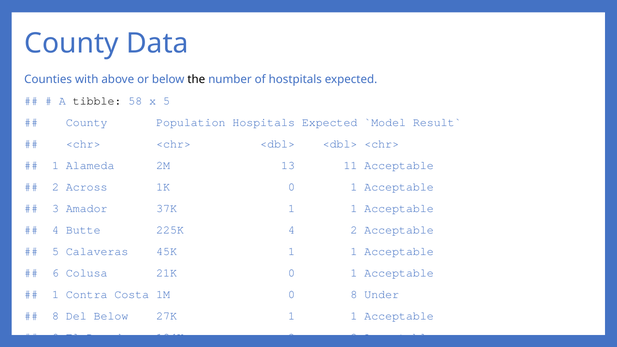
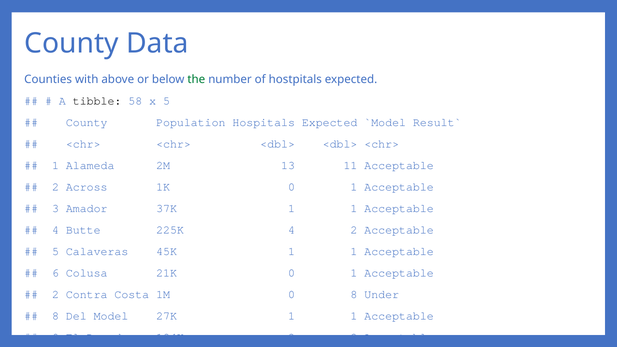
the colour: black -> green
1 at (55, 295): 1 -> 2
Del Below: Below -> Model
